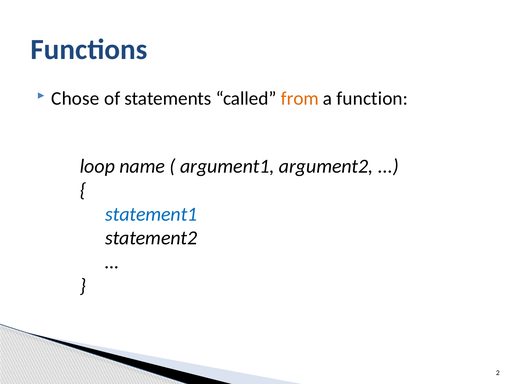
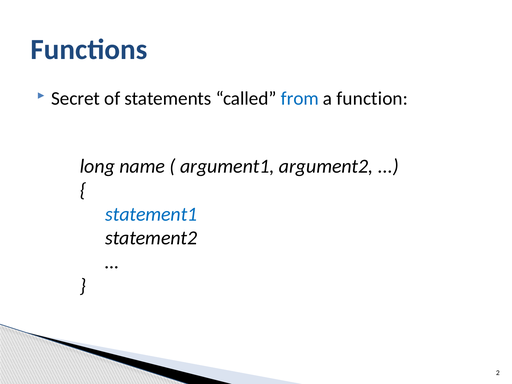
Chose: Chose -> Secret
from colour: orange -> blue
loop: loop -> long
